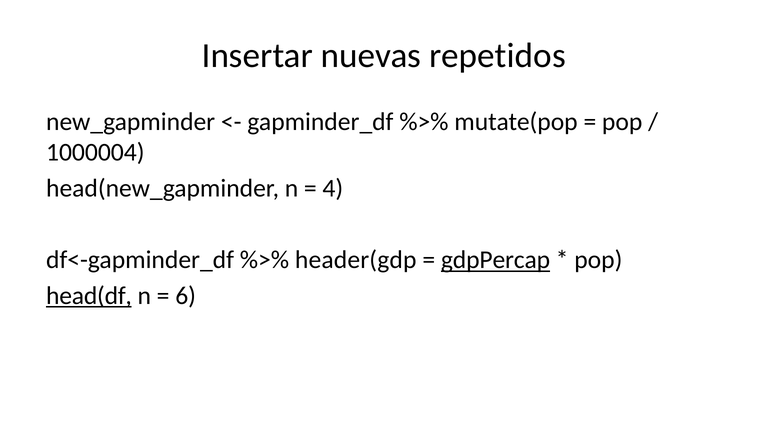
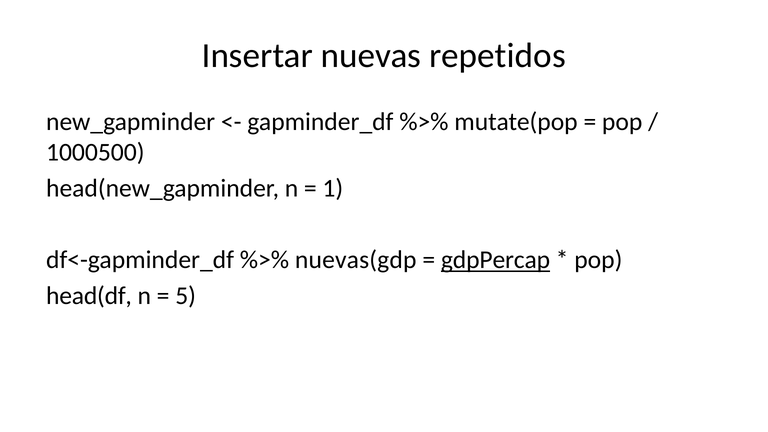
1000004: 1000004 -> 1000500
4: 4 -> 1
header(gdp: header(gdp -> nuevas(gdp
head(df underline: present -> none
6: 6 -> 5
